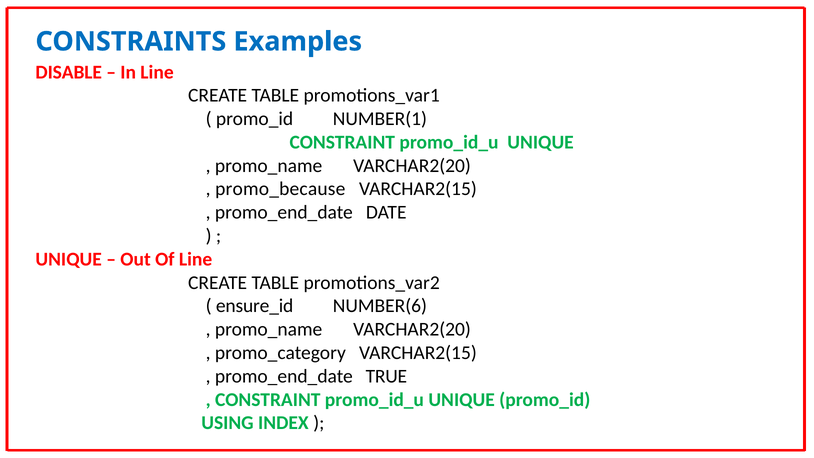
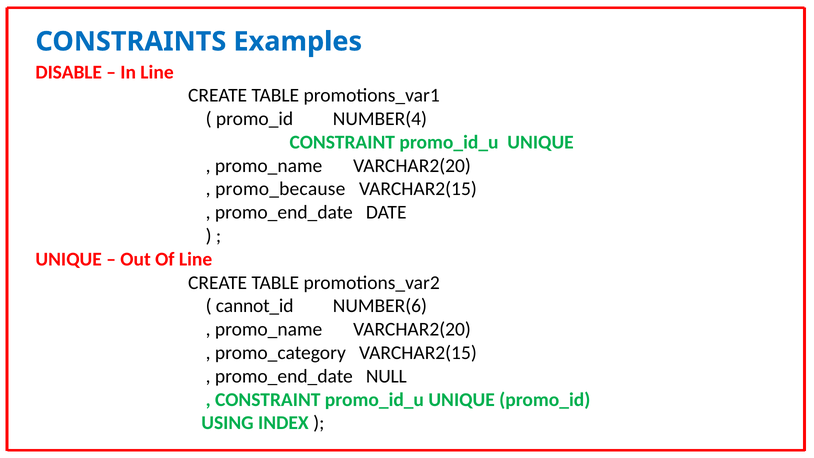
NUMBER(1: NUMBER(1 -> NUMBER(4
ensure_id: ensure_id -> cannot_id
TRUE: TRUE -> NULL
